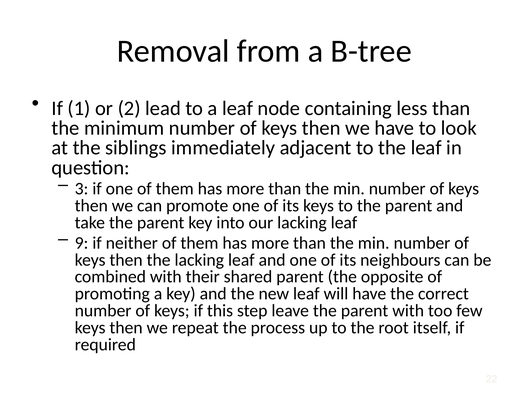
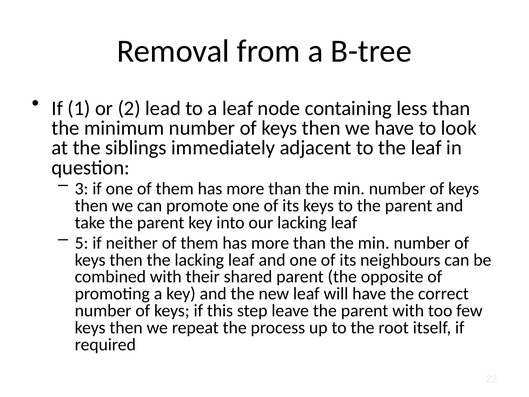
9: 9 -> 5
